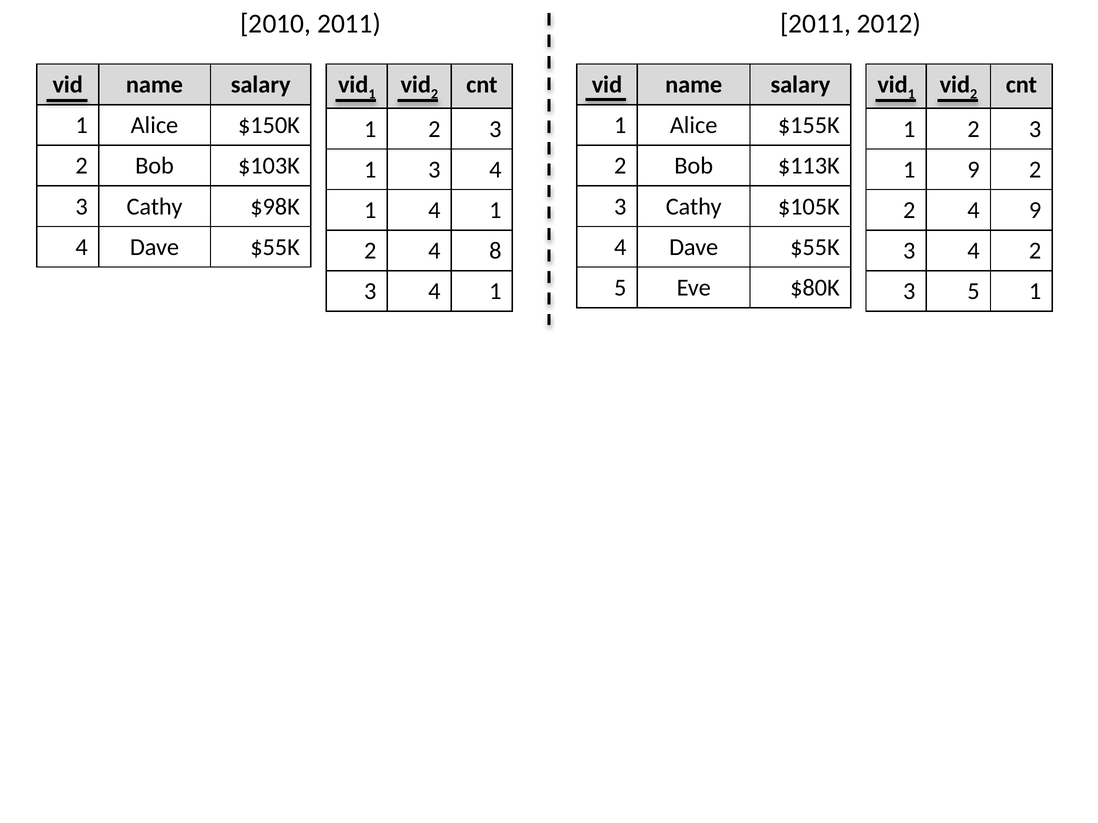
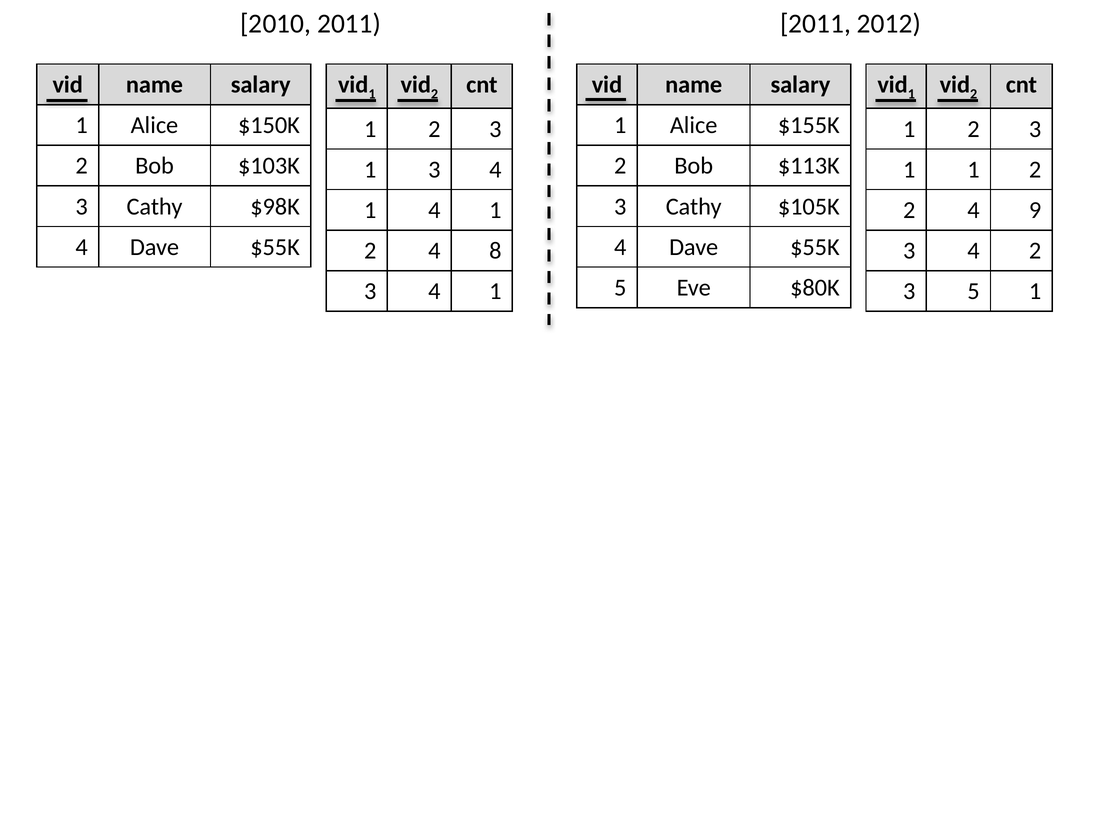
1 9: 9 -> 1
